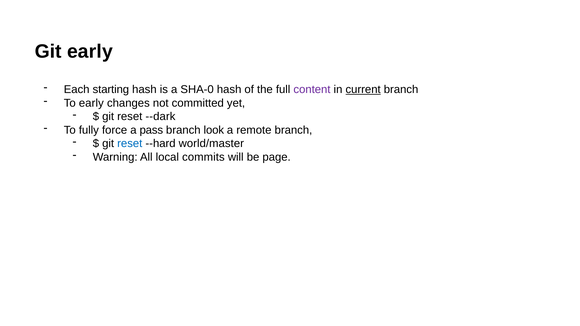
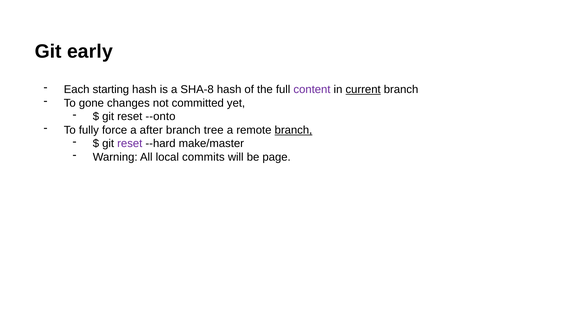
SHA-0: SHA-0 -> SHA-8
To early: early -> gone
--dark: --dark -> --onto
pass: pass -> after
look: look -> tree
branch at (293, 130) underline: none -> present
reset at (130, 144) colour: blue -> purple
world/master: world/master -> make/master
